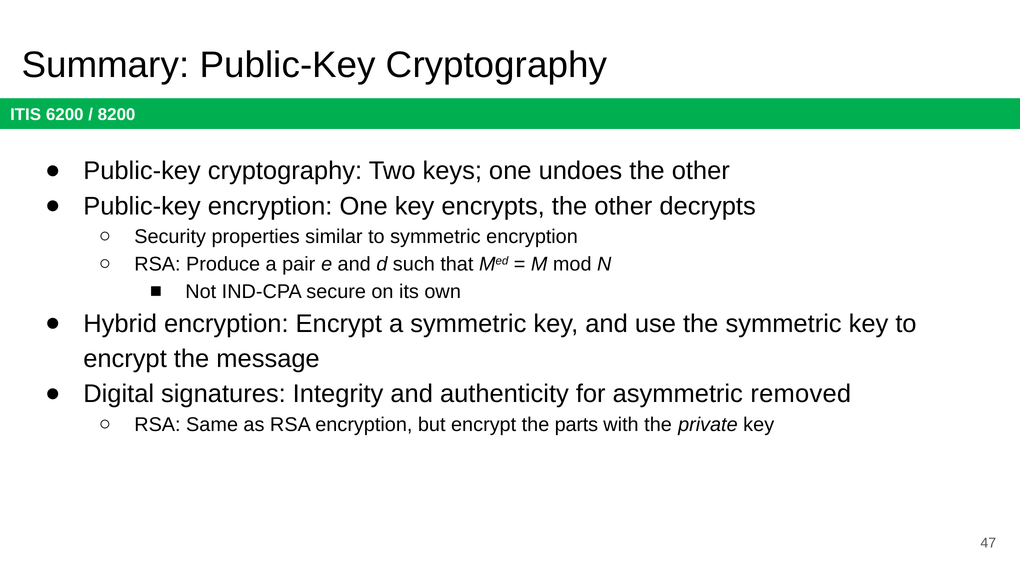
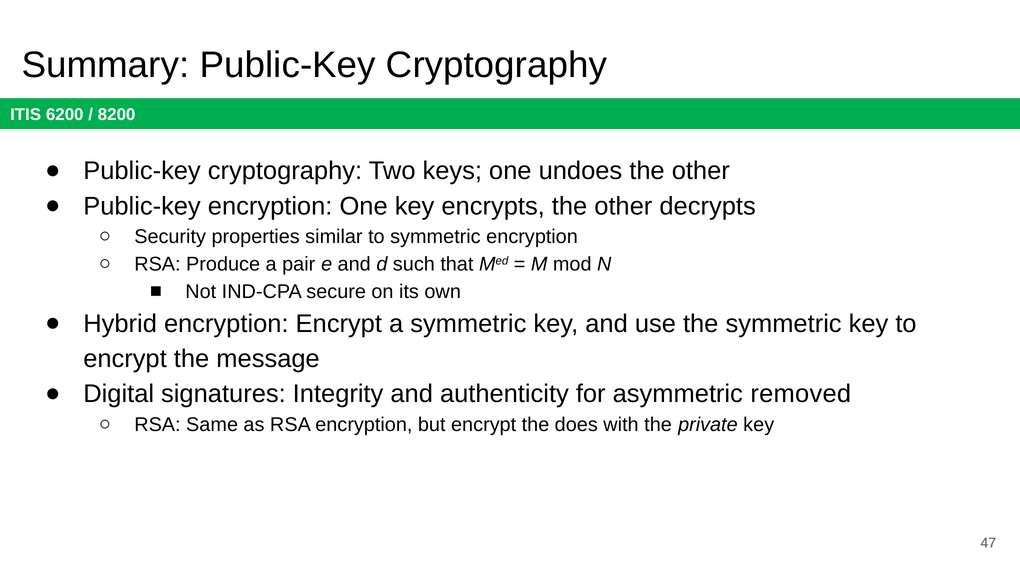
parts: parts -> does
